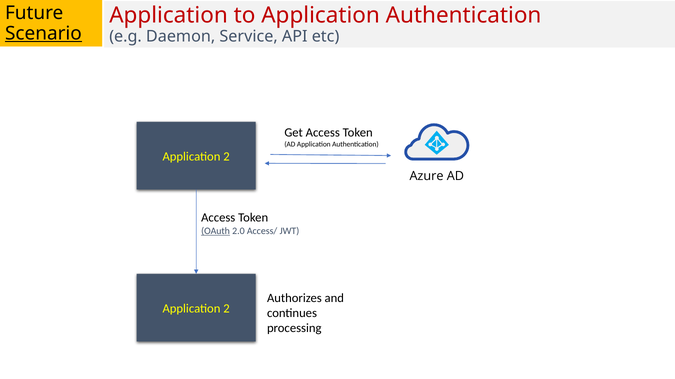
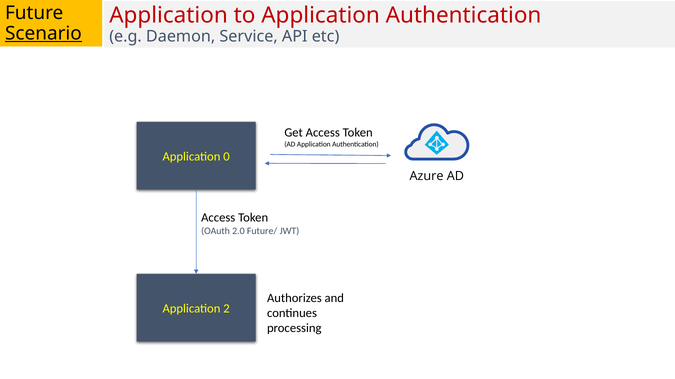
2 at (226, 157): 2 -> 0
OAuth underline: present -> none
Access/: Access/ -> Future/
